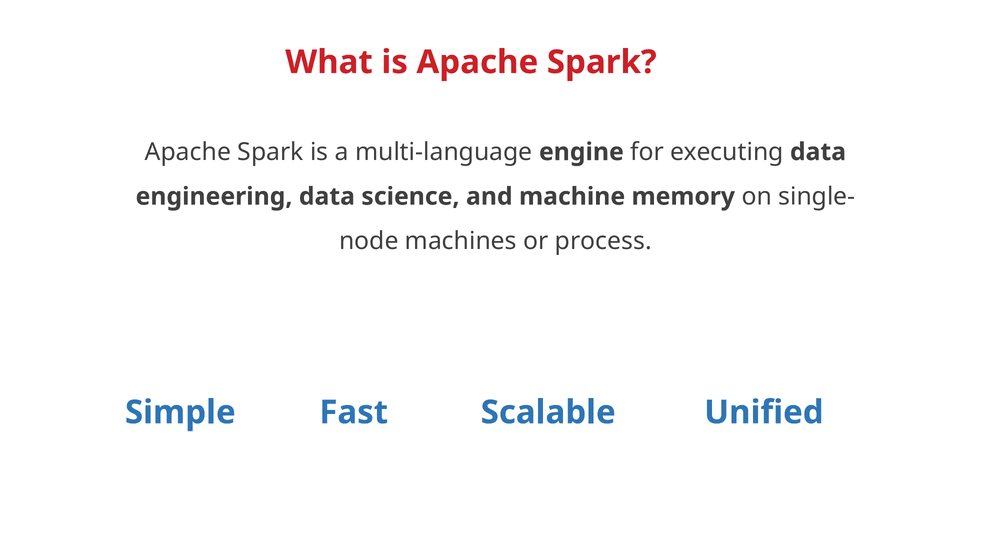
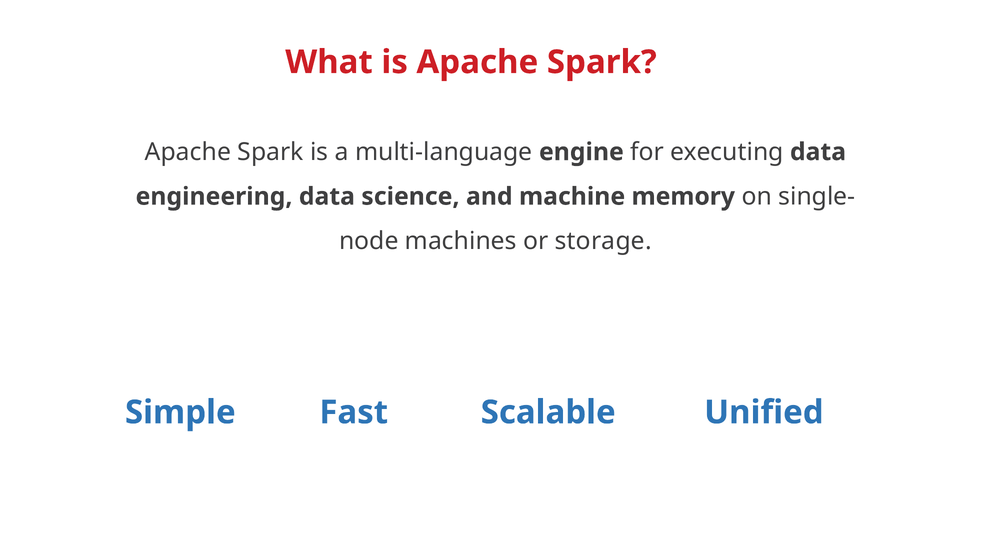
process: process -> storage
